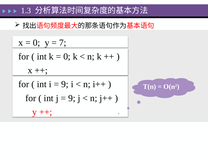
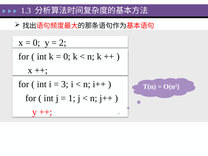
7: 7 -> 2
9 at (65, 84): 9 -> 3
9 at (72, 98): 9 -> 1
